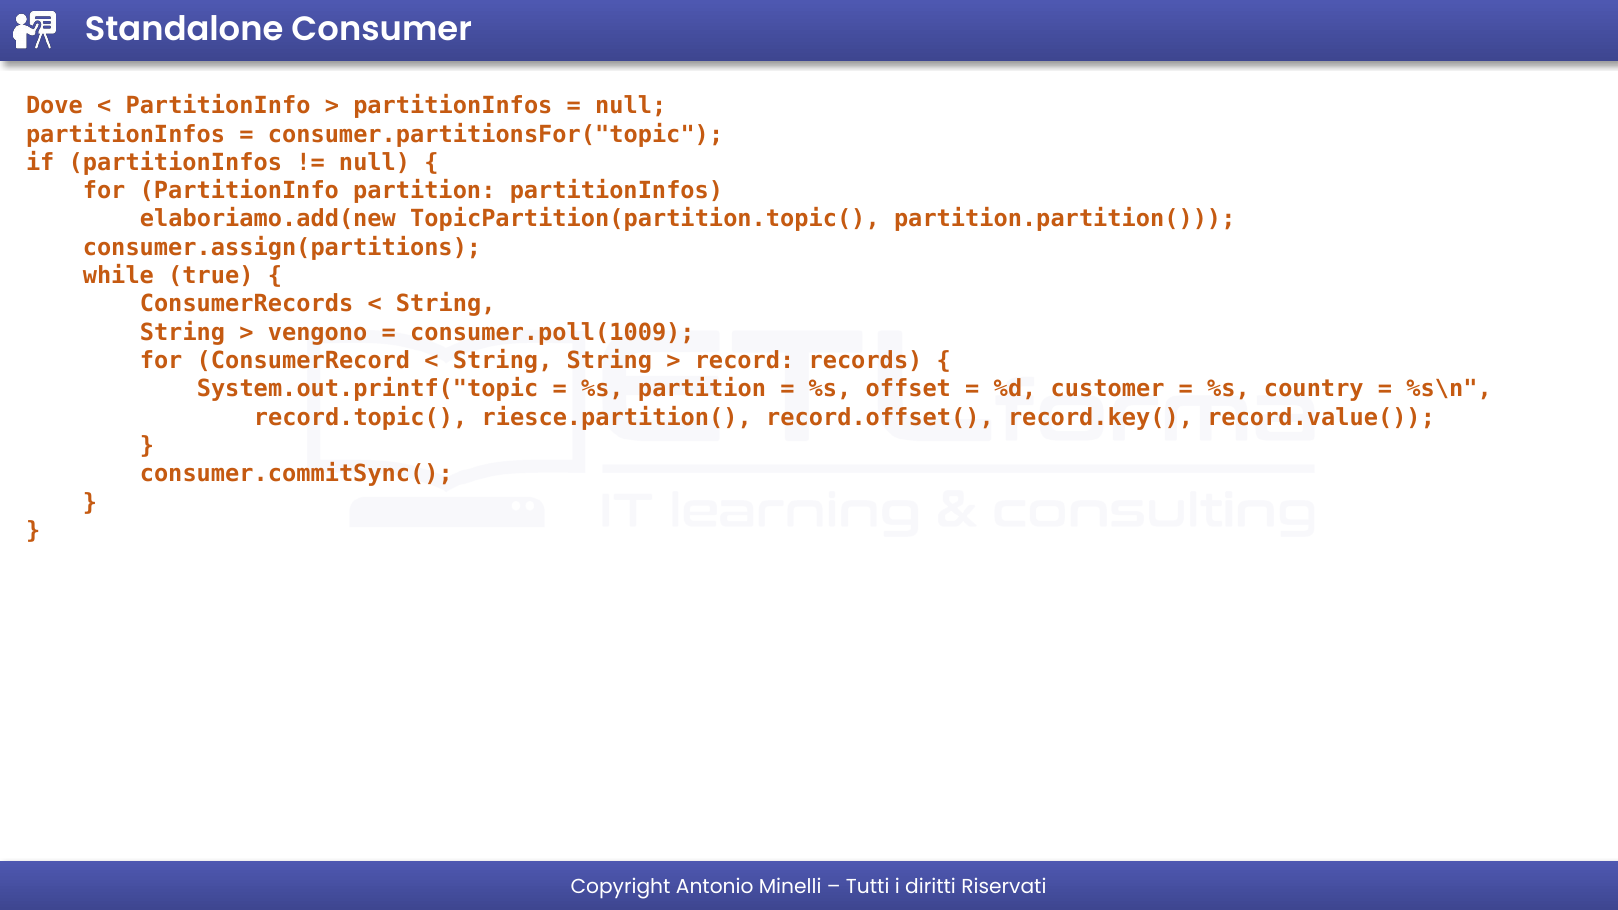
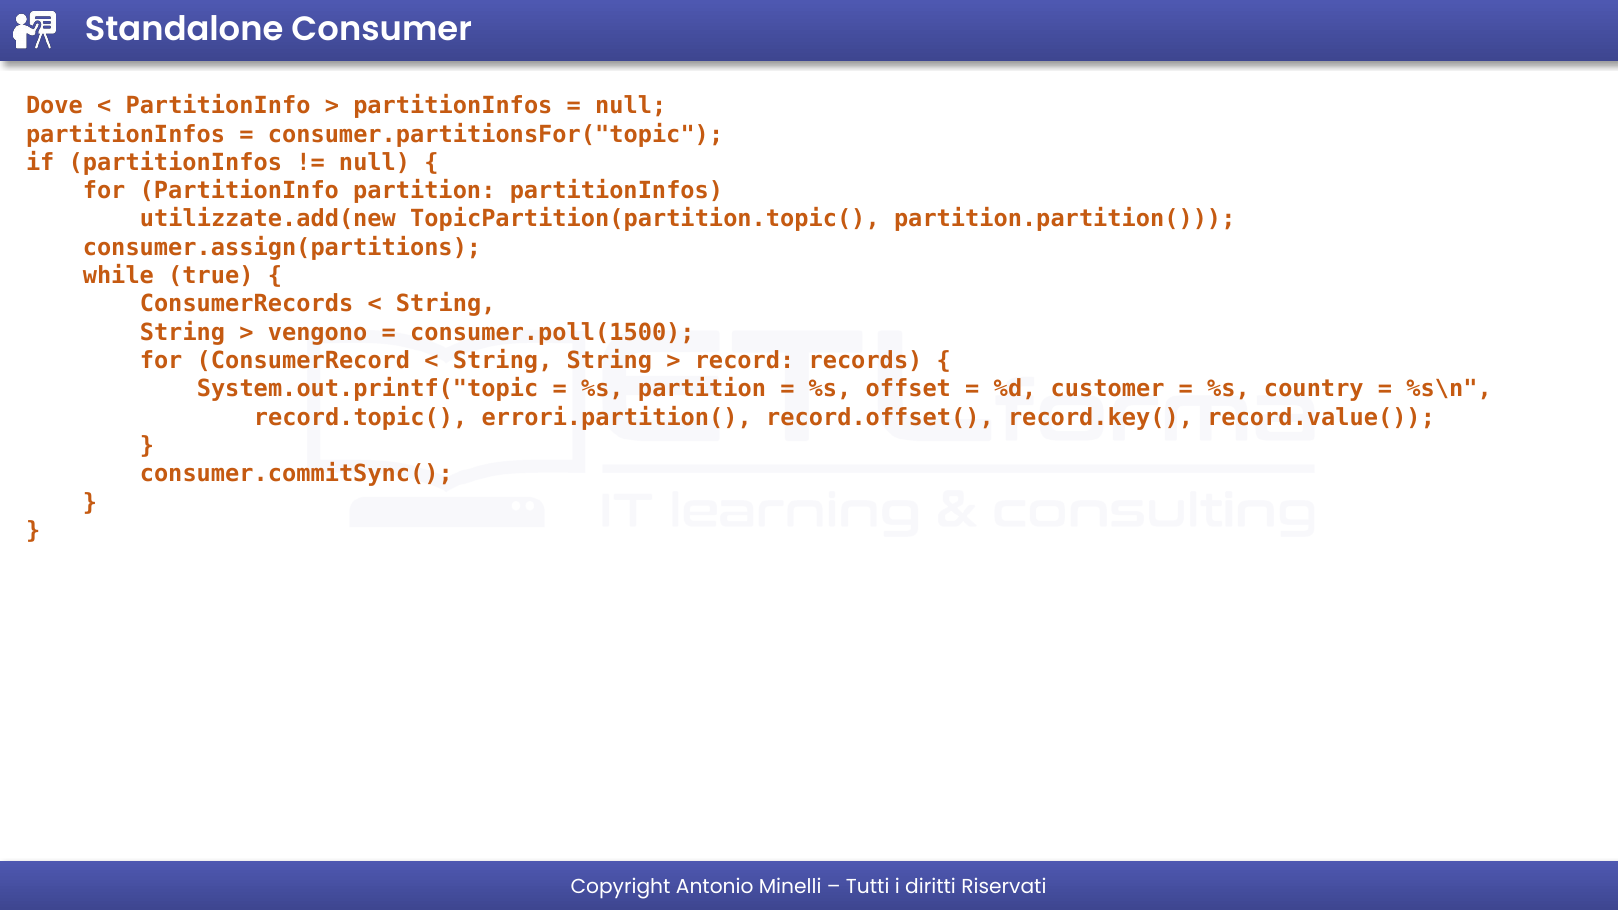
elaboriamo.add(new: elaboriamo.add(new -> utilizzate.add(new
consumer.poll(1009: consumer.poll(1009 -> consumer.poll(1500
riesce.partition(: riesce.partition( -> errori.partition(
